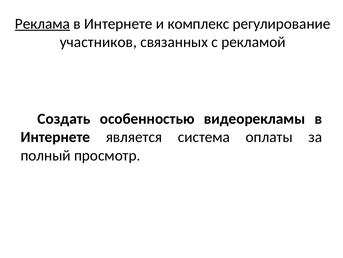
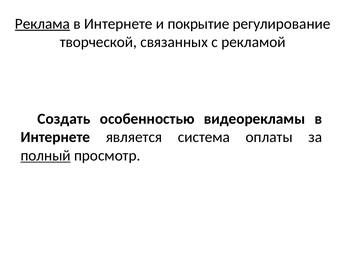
комплекс: комплекс -> покрытие
участников: участников -> творческой
полный underline: none -> present
